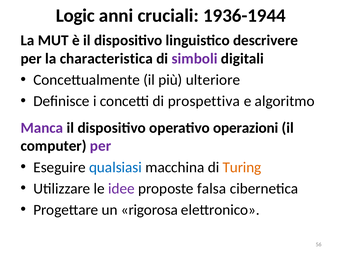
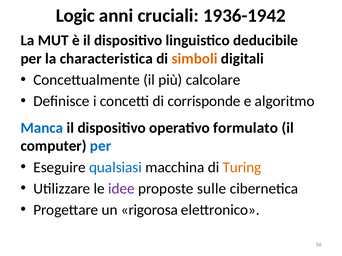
1936-1944: 1936-1944 -> 1936-1942
descrivere: descrivere -> deducibile
simboli colour: purple -> orange
ulteriore: ulteriore -> calcolare
prospettiva: prospettiva -> corrisponde
Manca colour: purple -> blue
operazioni: operazioni -> formulato
per at (101, 146) colour: purple -> blue
falsa: falsa -> sulle
